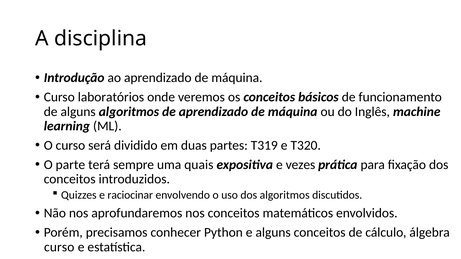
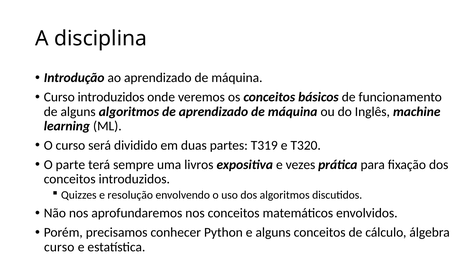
Curso laboratórios: laboratórios -> introduzidos
quais: quais -> livros
raciocinar: raciocinar -> resolução
